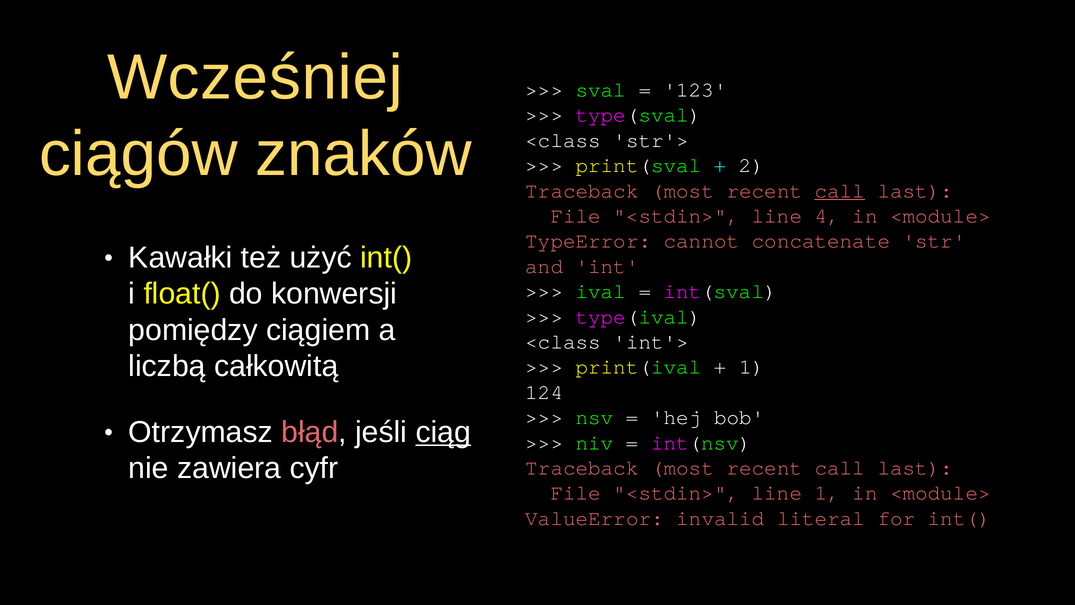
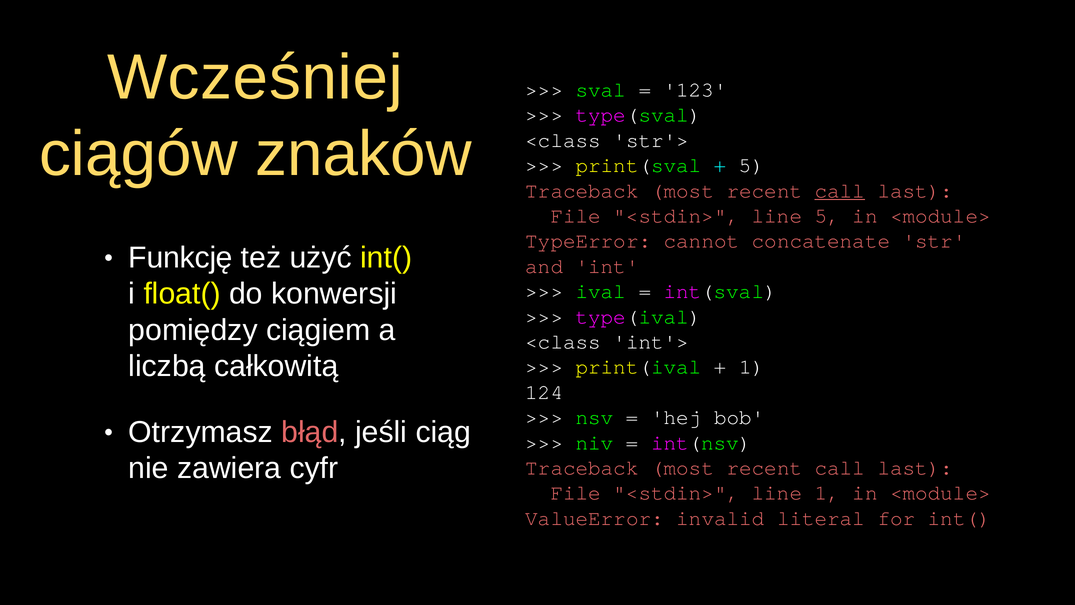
2 at (752, 165): 2 -> 5
line 4: 4 -> 5
Kawałki: Kawałki -> Funkcję
ciąg underline: present -> none
